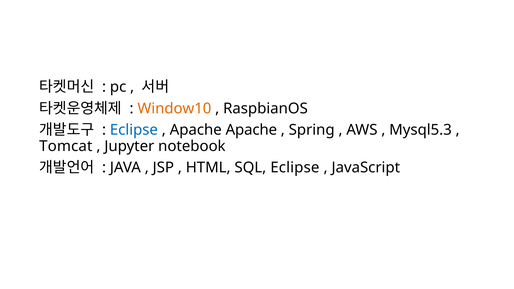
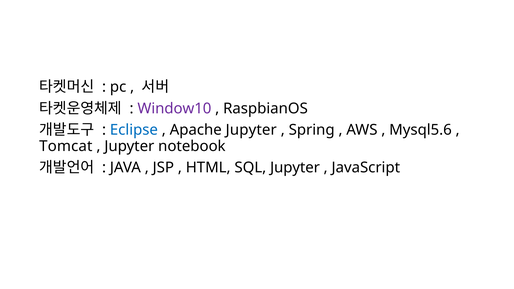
Window10 colour: orange -> purple
Apache Apache: Apache -> Jupyter
Mysql5.3: Mysql5.3 -> Mysql5.6
SQL Eclipse: Eclipse -> Jupyter
